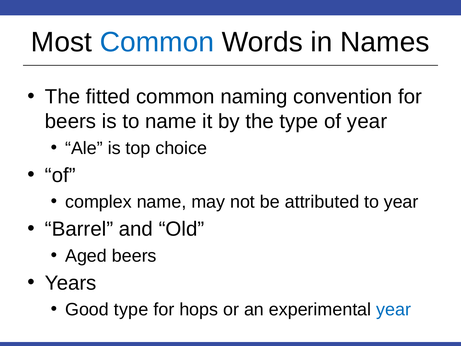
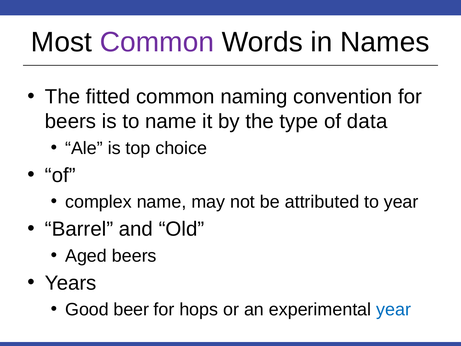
Common at (157, 42) colour: blue -> purple
of year: year -> data
Good type: type -> beer
